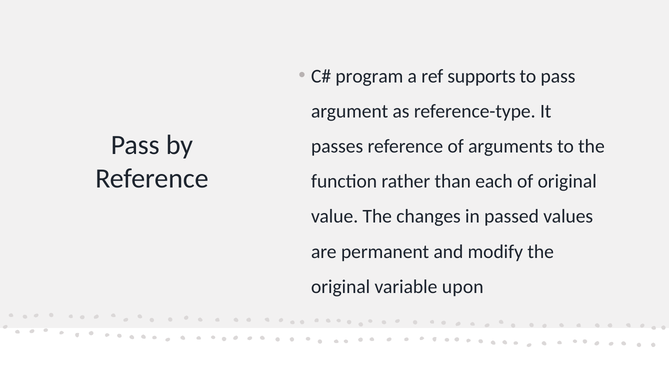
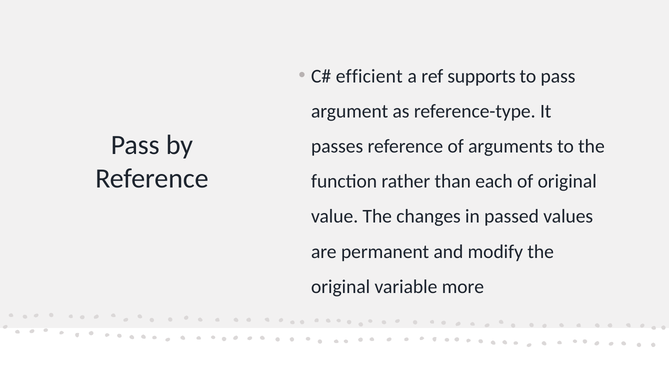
program: program -> efficient
upon: upon -> more
